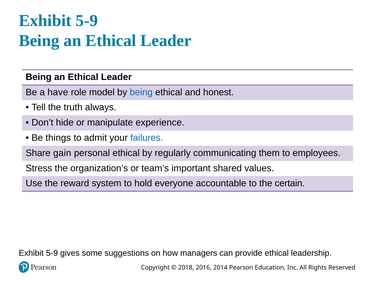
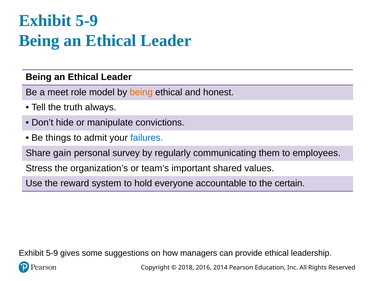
have: have -> meet
being at (141, 92) colour: blue -> orange
experience: experience -> convictions
personal ethical: ethical -> survey
